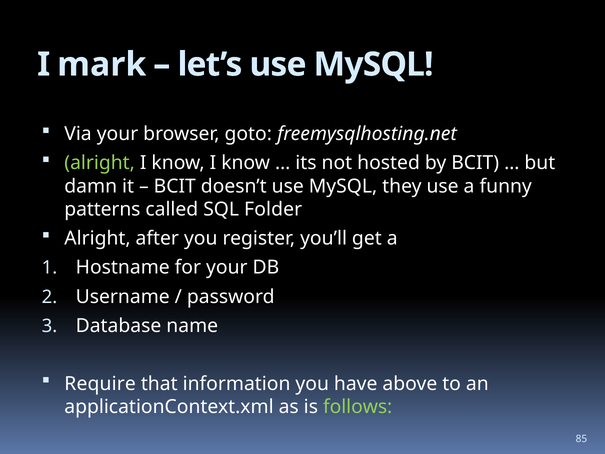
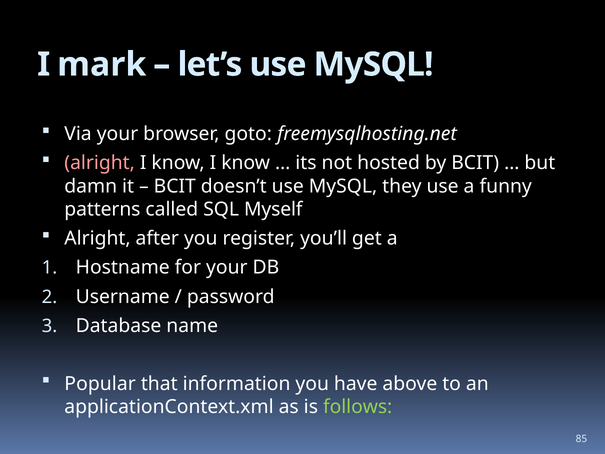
alright at (100, 163) colour: light green -> pink
Folder: Folder -> Myself
Require: Require -> Popular
